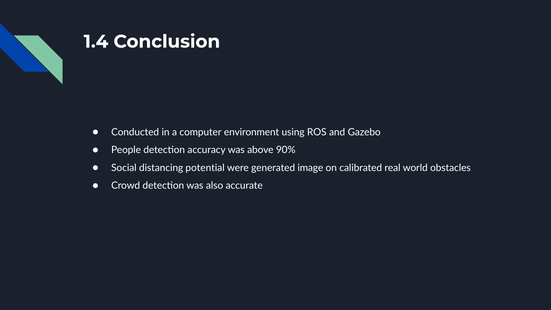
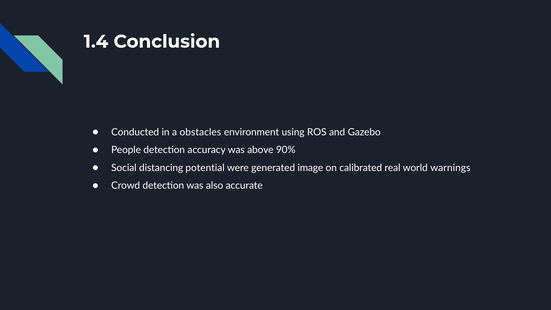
computer: computer -> obstacles
obstacles: obstacles -> warnings
